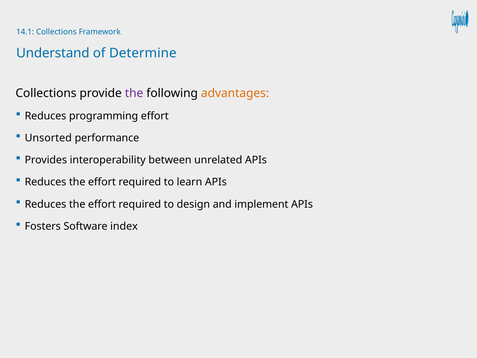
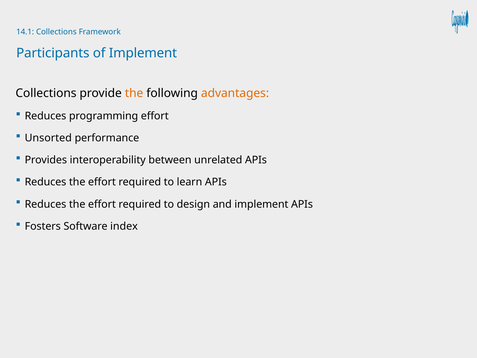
Understand: Understand -> Participants
of Determine: Determine -> Implement
the at (134, 93) colour: purple -> orange
